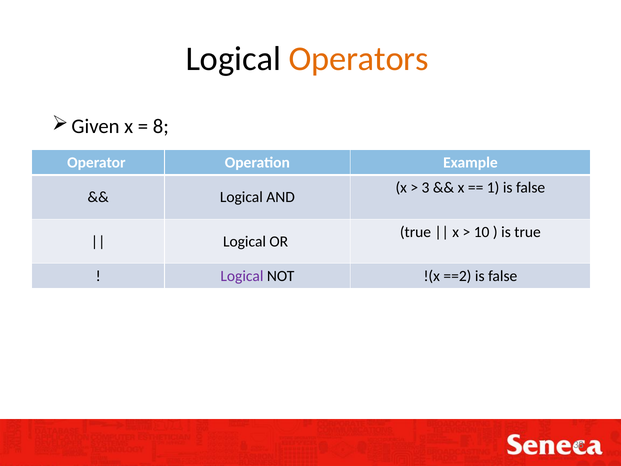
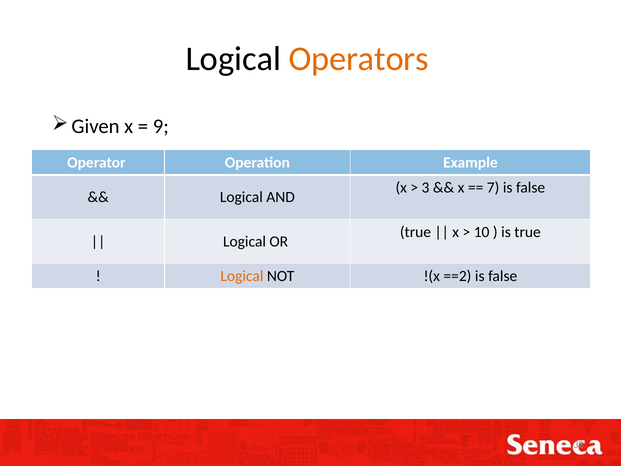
8: 8 -> 9
1: 1 -> 7
Logical at (242, 276) colour: purple -> orange
